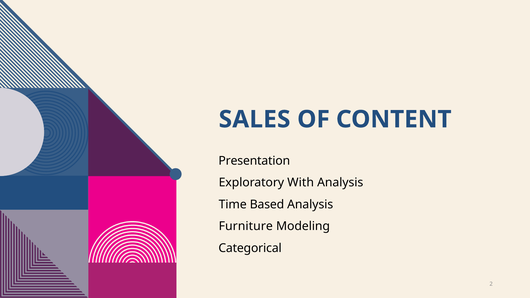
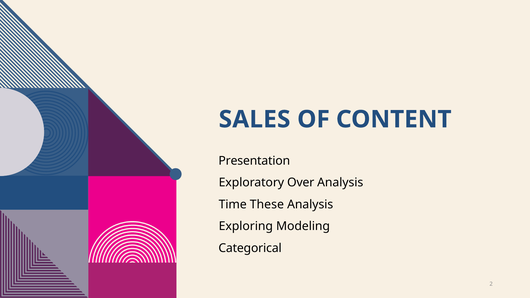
With: With -> Over
Based: Based -> These
Furniture: Furniture -> Exploring
